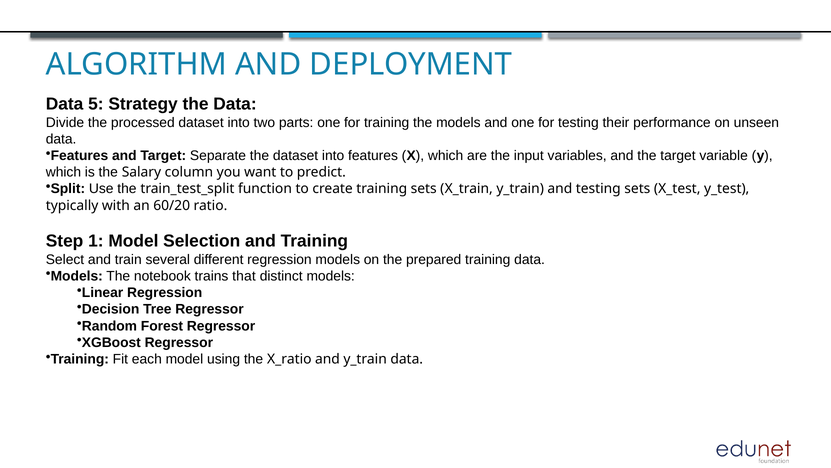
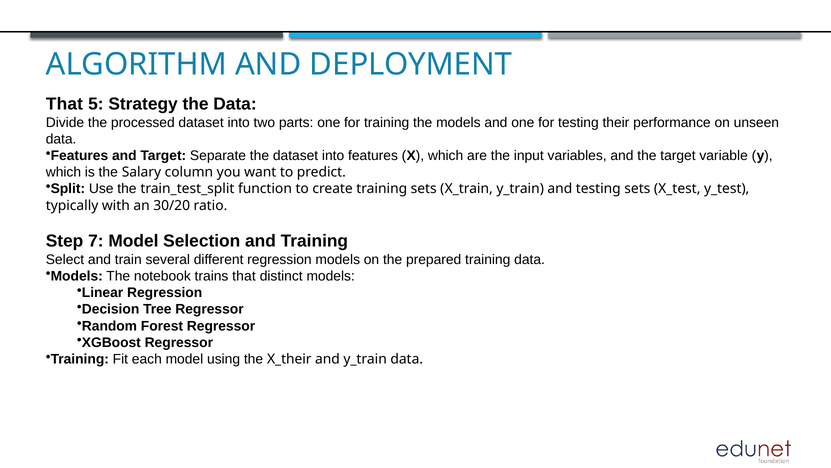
Data at (65, 104): Data -> That
60/20: 60/20 -> 30/20
1: 1 -> 7
X_ratio: X_ratio -> X_their
